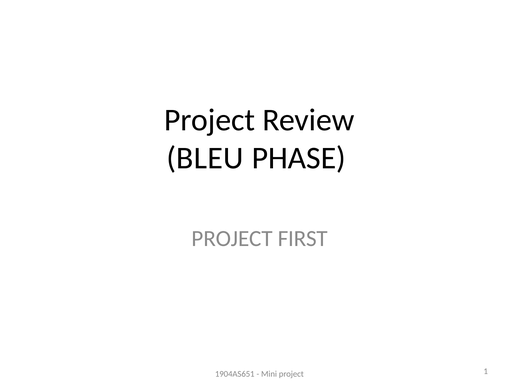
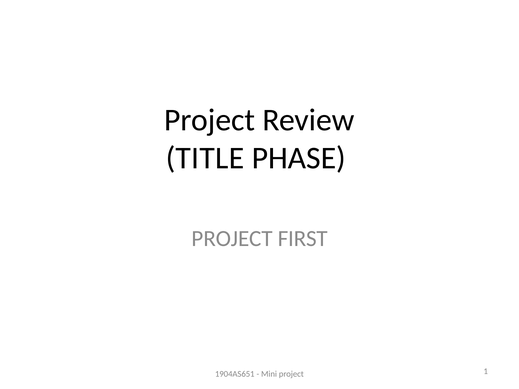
BLEU: BLEU -> TITLE
